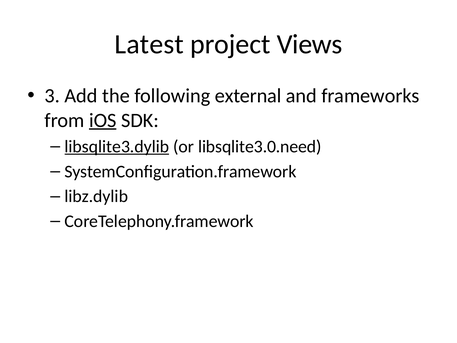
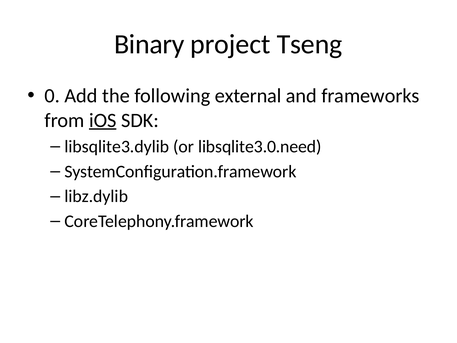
Latest: Latest -> Binary
Views: Views -> Tseng
3: 3 -> 0
libsqlite3.dylib underline: present -> none
